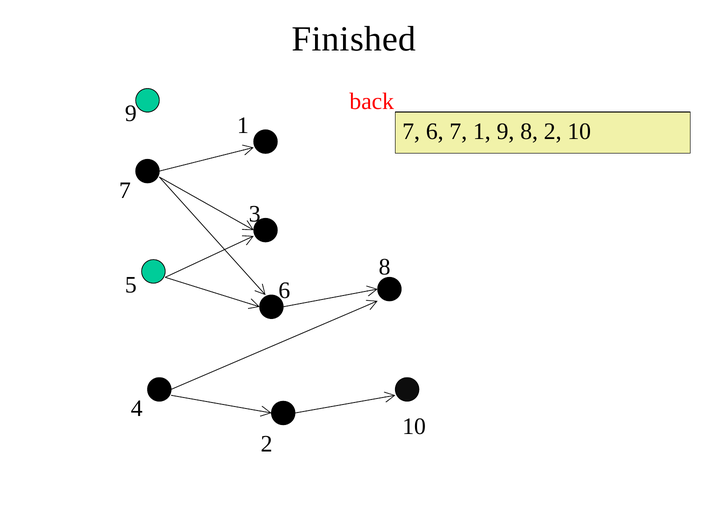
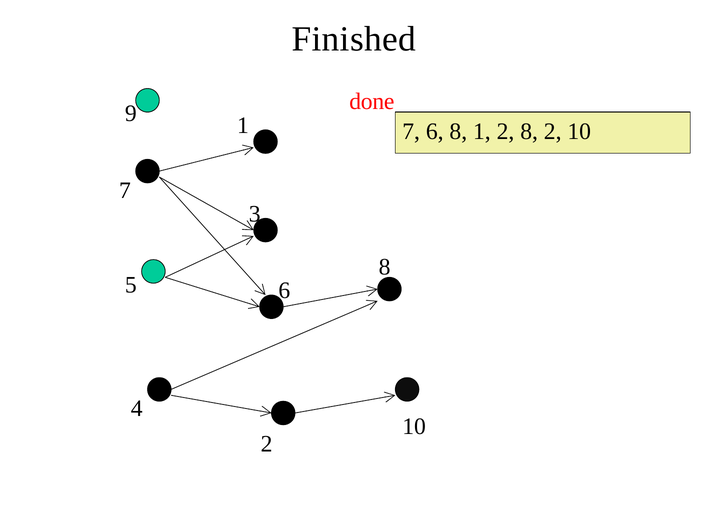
back: back -> done
7 6 7: 7 -> 8
1 9: 9 -> 2
